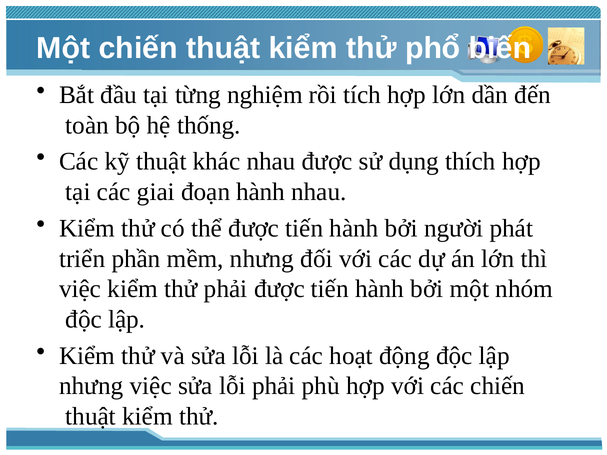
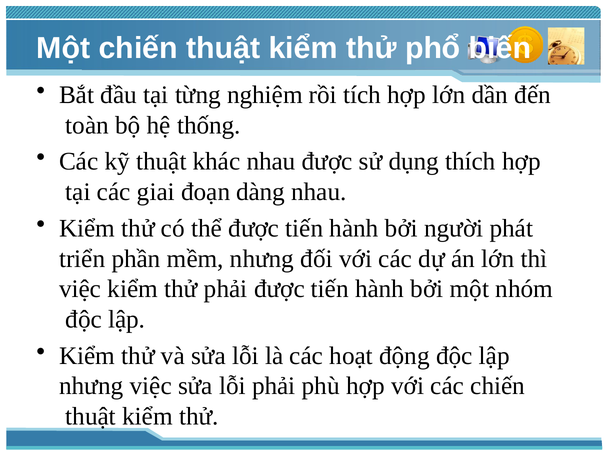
đoạn hành: hành -> dàng
